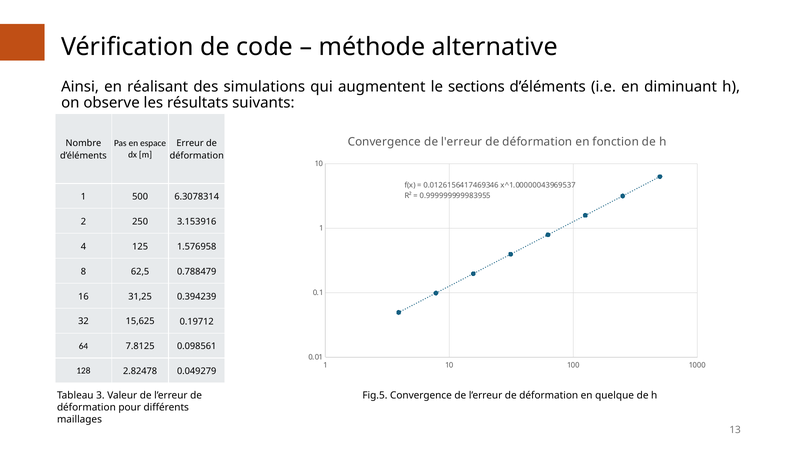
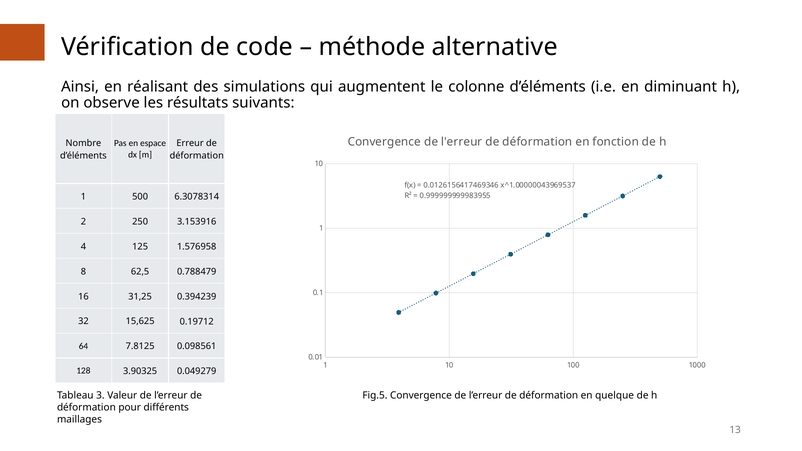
sections: sections -> colonne
2.82478: 2.82478 -> 3.90325
